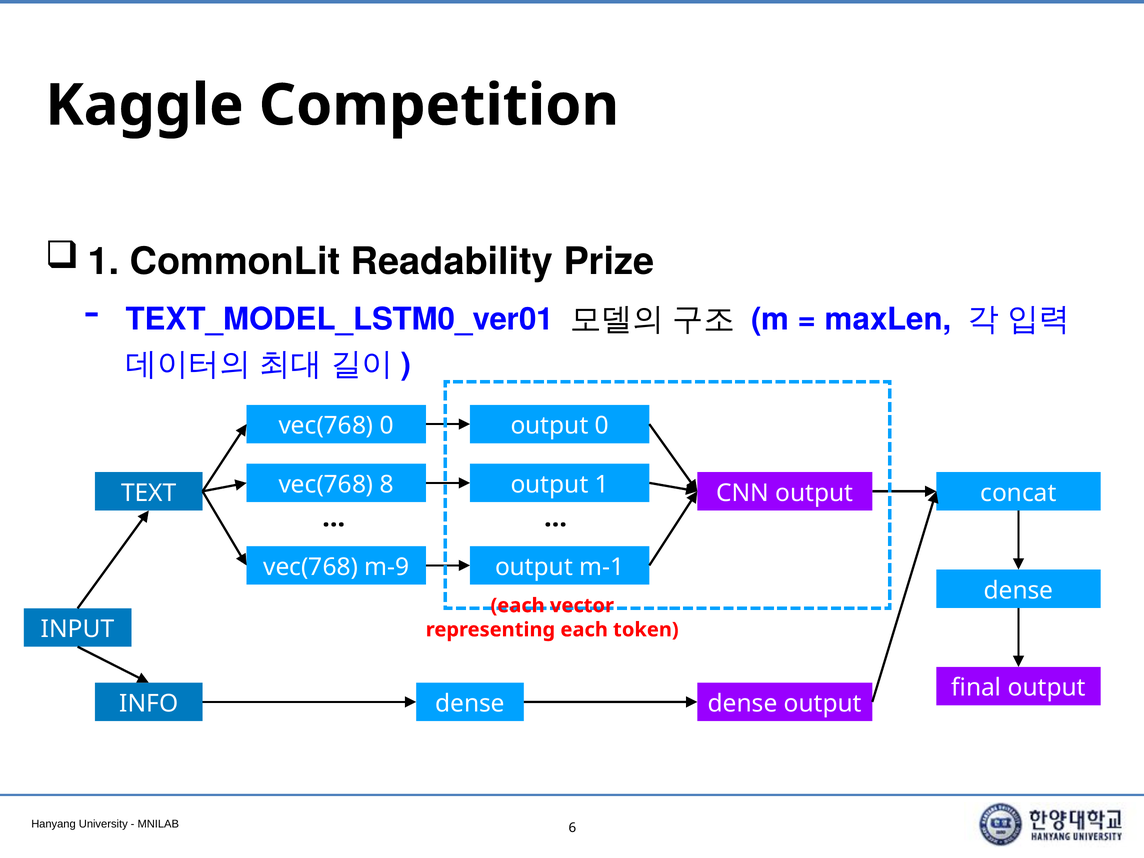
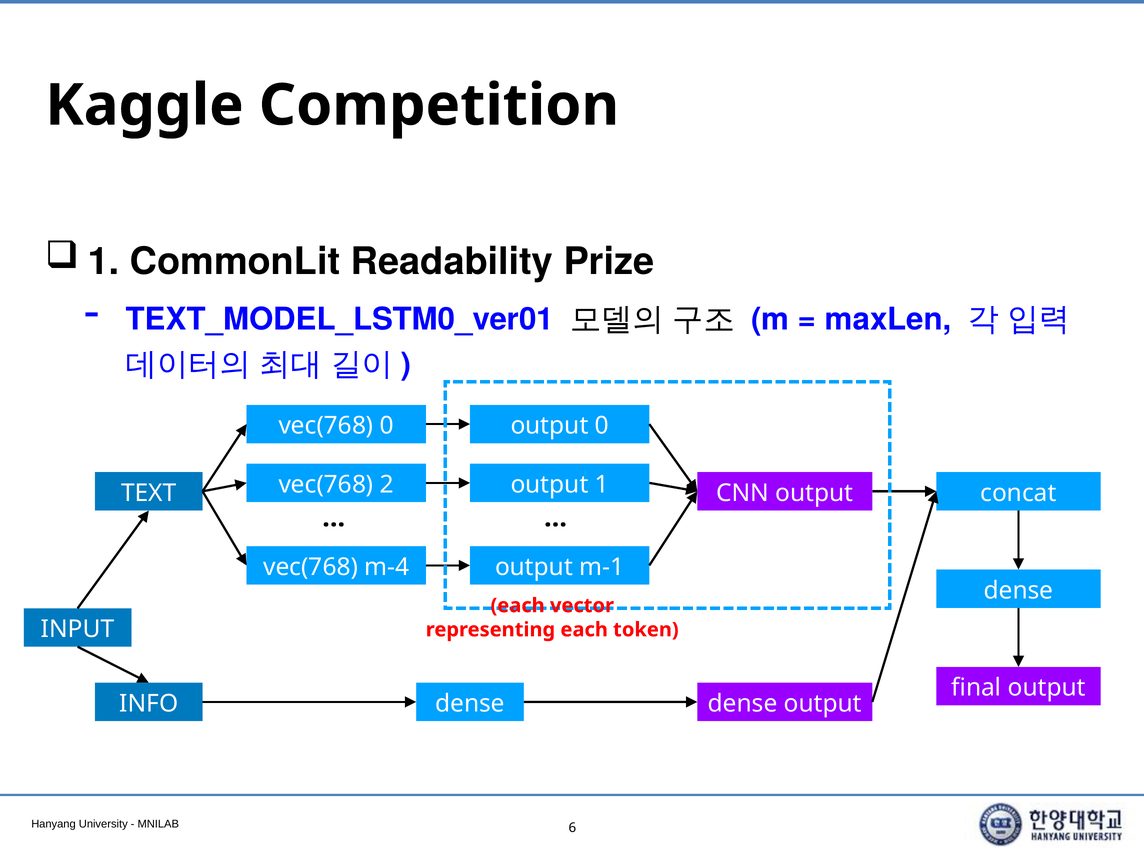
8: 8 -> 2
m-9: m-9 -> m-4
